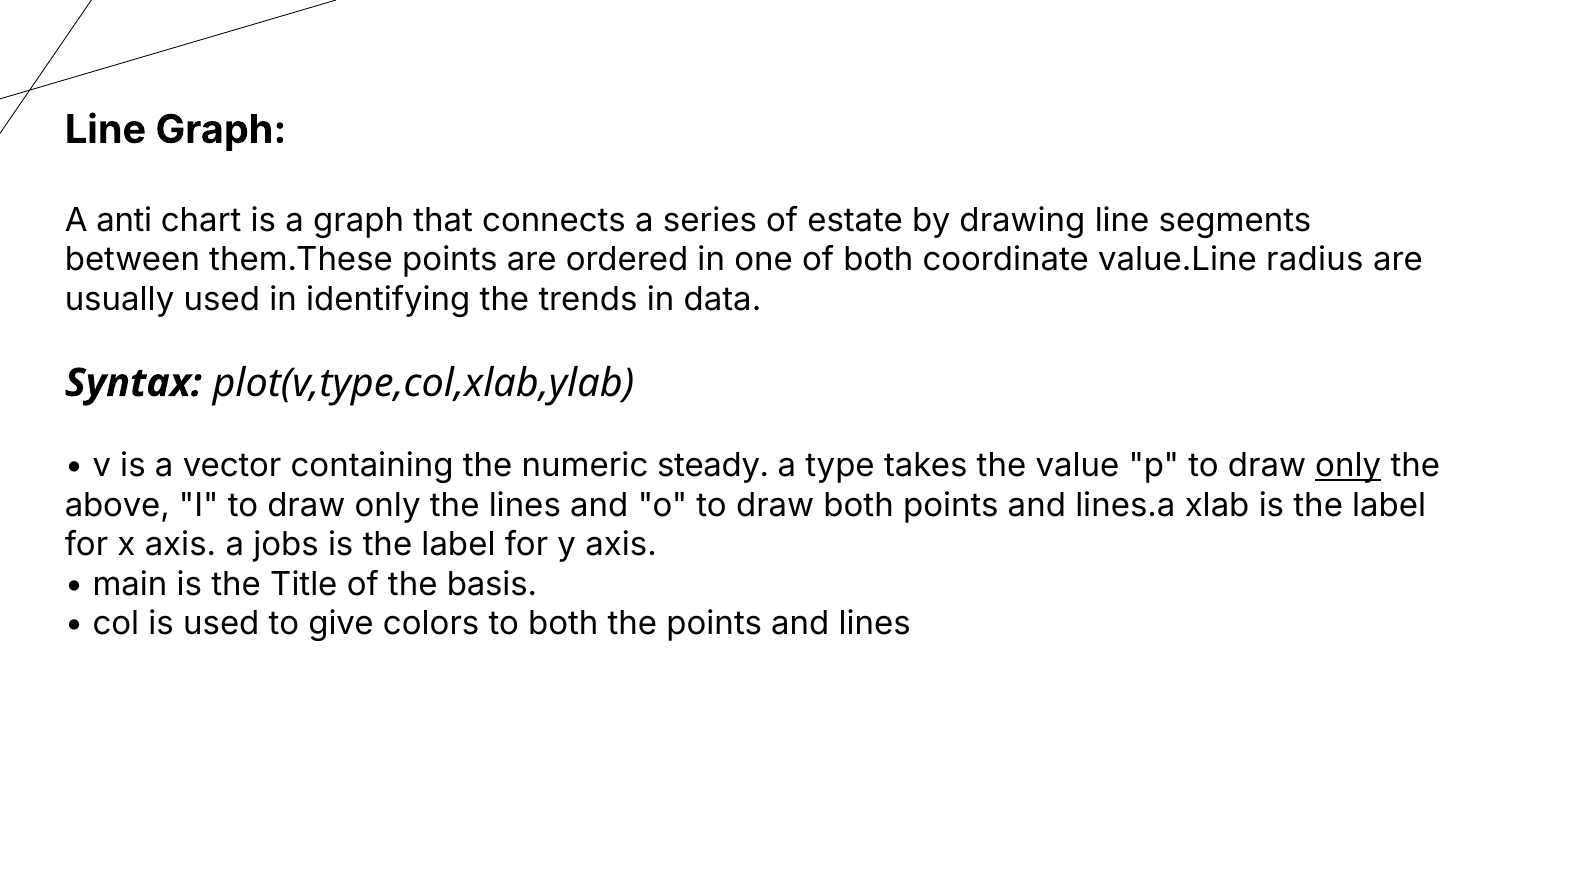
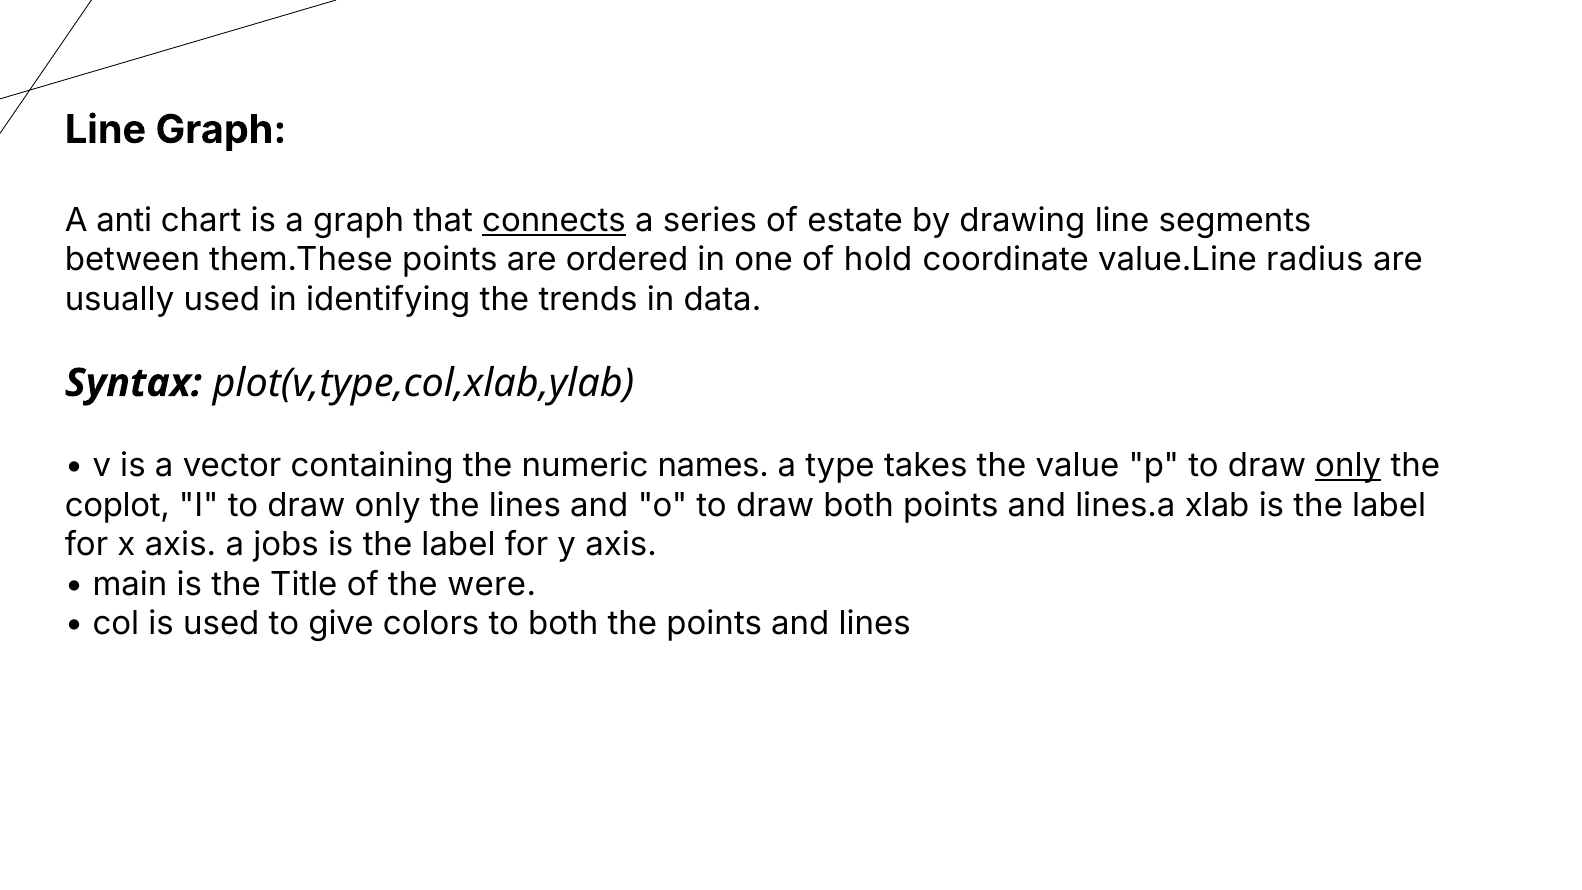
connects underline: none -> present
of both: both -> hold
steady: steady -> names
above: above -> coplot
basis: basis -> were
